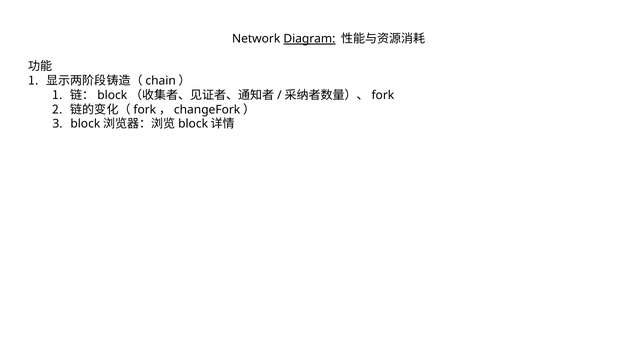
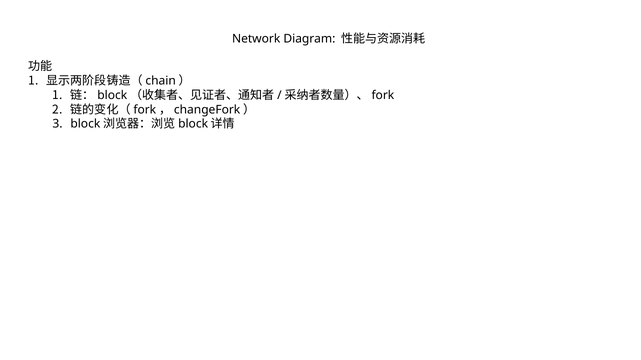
Diagram underline: present -> none
